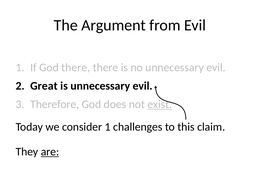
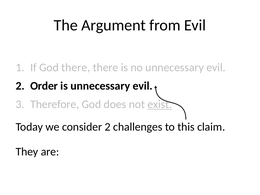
Great: Great -> Order
consider 1: 1 -> 2
are underline: present -> none
